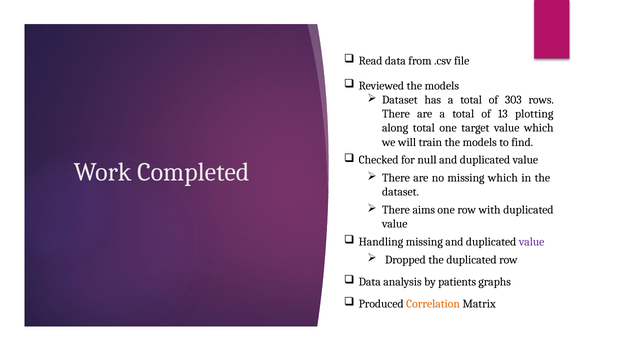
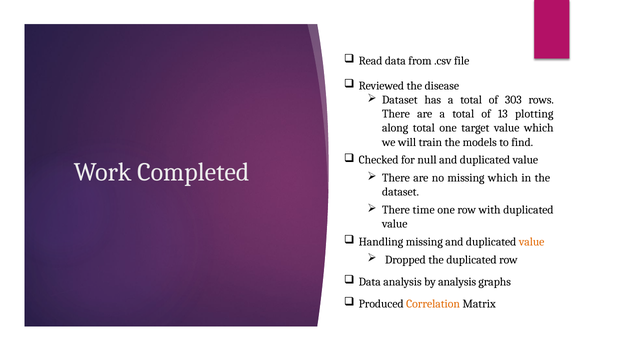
Reviewed the models: models -> disease
aims: aims -> time
value at (532, 242) colour: purple -> orange
by patients: patients -> analysis
